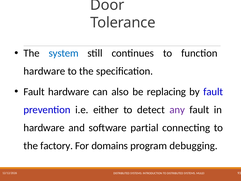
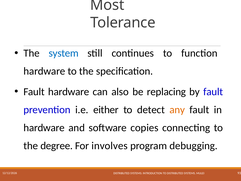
Door: Door -> Most
any colour: purple -> orange
partial: partial -> copies
factory: factory -> degree
domains: domains -> involves
